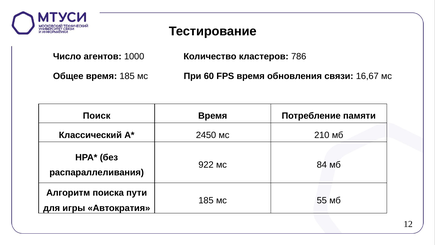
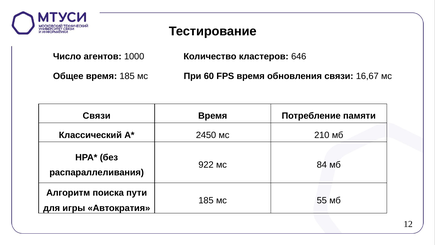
786: 786 -> 646
Поиск at (97, 116): Поиск -> Связи
